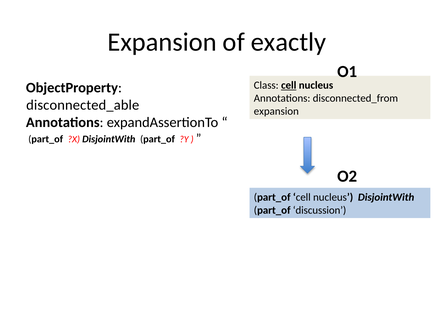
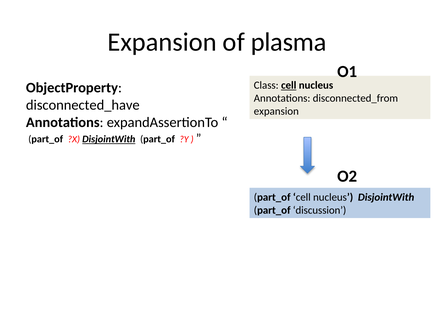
exactly: exactly -> plasma
disconnected_able: disconnected_able -> disconnected_have
DisjointWith at (109, 139) underline: none -> present
